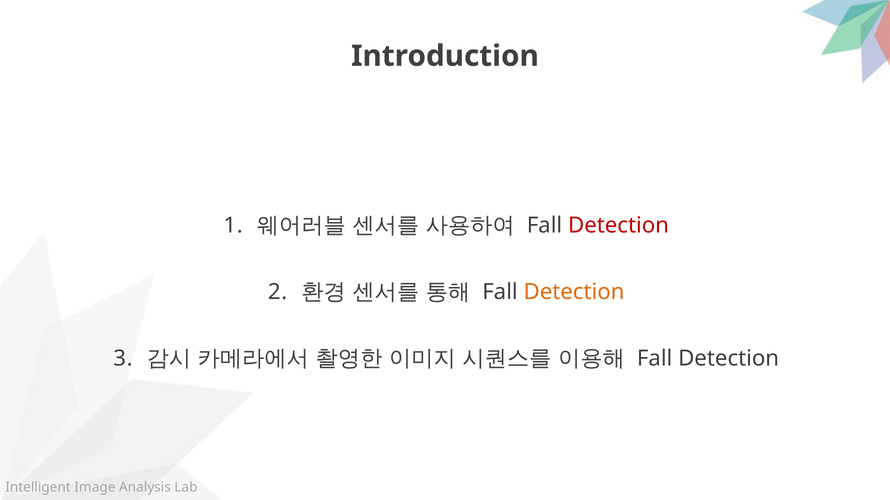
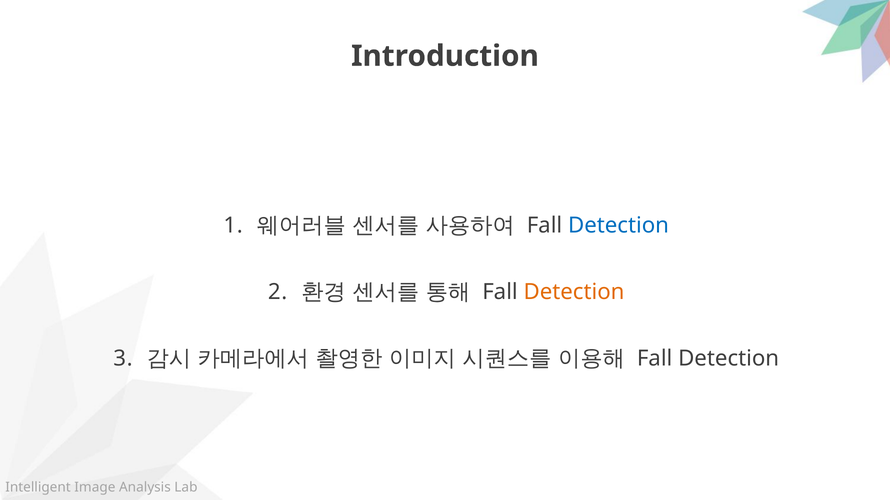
Detection at (618, 226) colour: red -> blue
